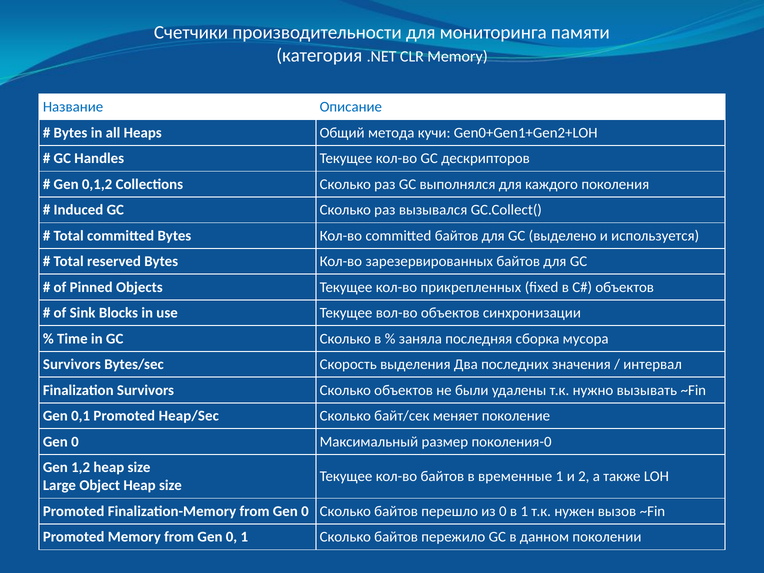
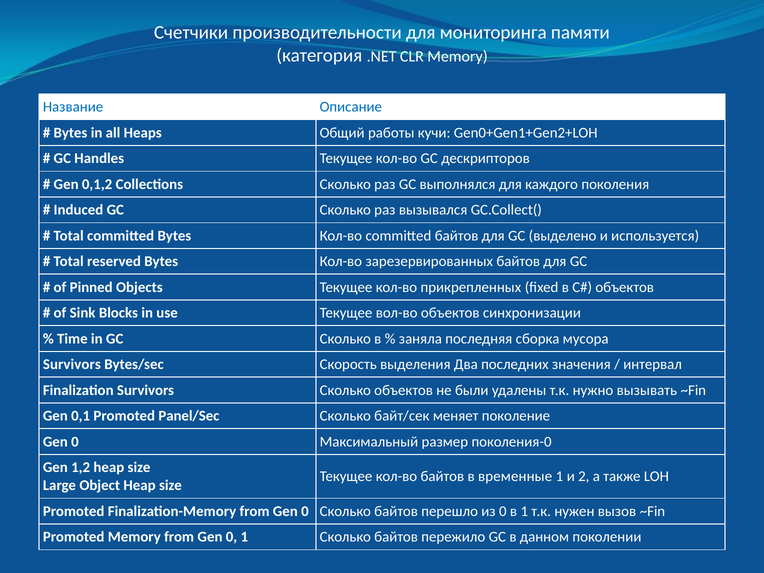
метода: метода -> работы
Heap/Sec: Heap/Sec -> Panel/Sec
